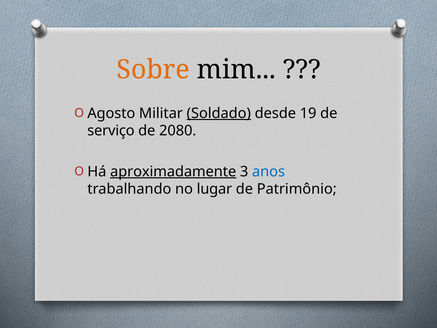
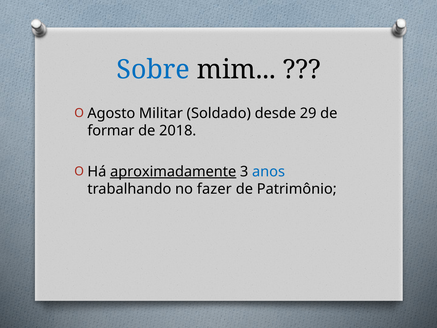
Sobre colour: orange -> blue
Soldado underline: present -> none
19: 19 -> 29
serviço: serviço -> formar
2080: 2080 -> 2018
lugar: lugar -> fazer
